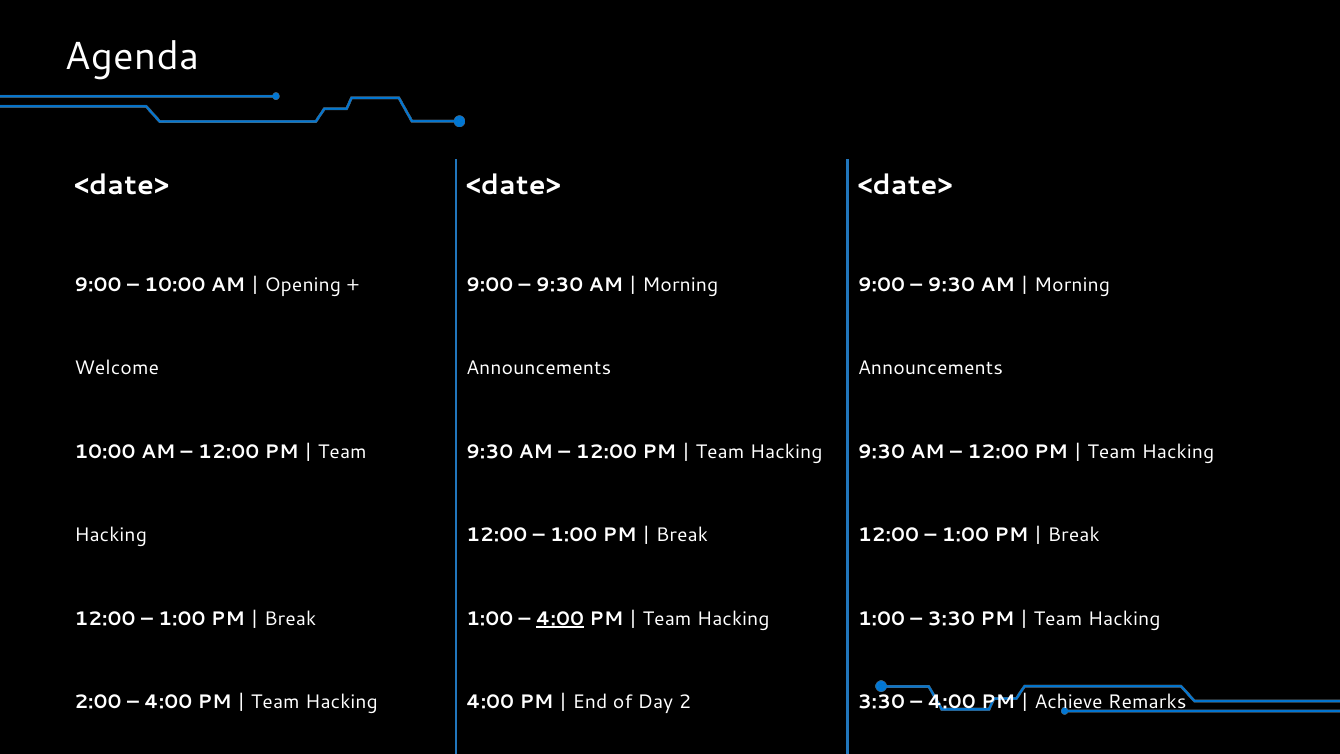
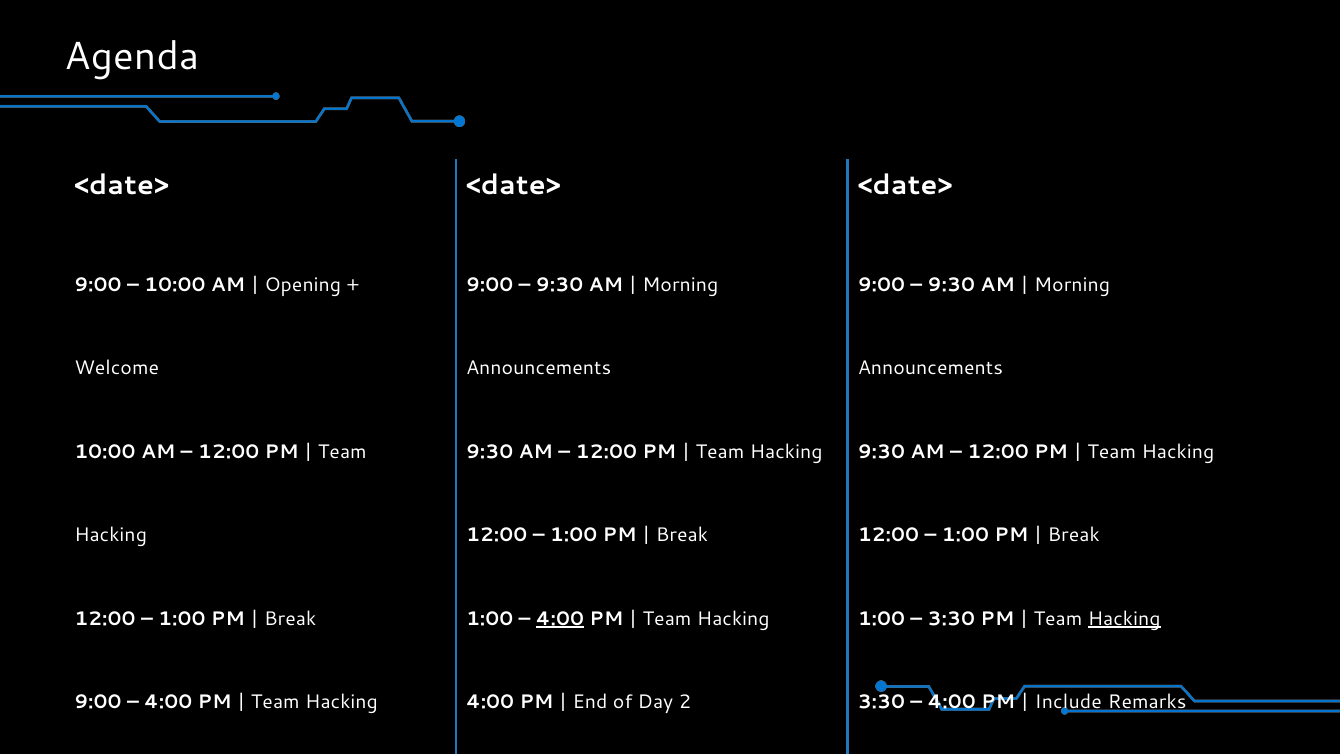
Hacking at (1124, 618) underline: none -> present
2:00 at (98, 702): 2:00 -> 9:00
Achieve: Achieve -> Include
